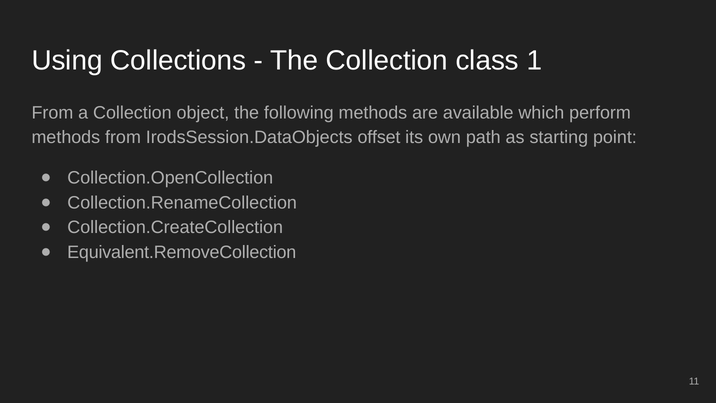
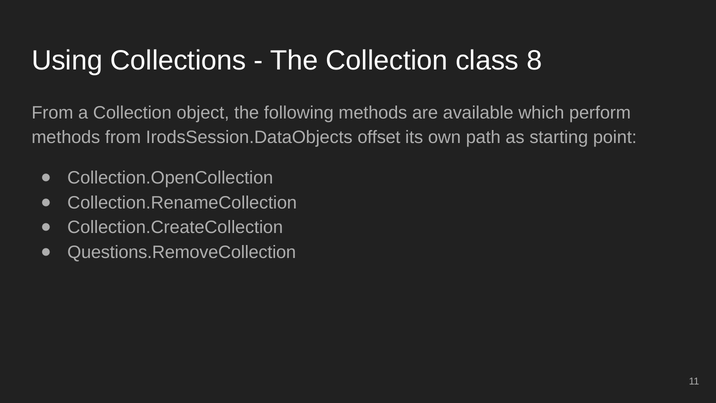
1: 1 -> 8
Equivalent.RemoveCollection: Equivalent.RemoveCollection -> Questions.RemoveCollection
